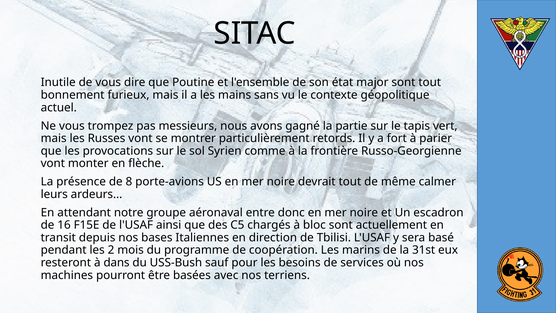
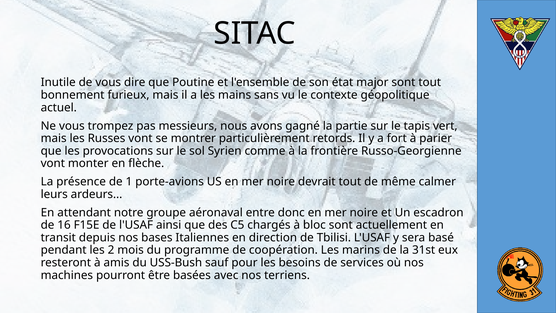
8: 8 -> 1
dans: dans -> amis
